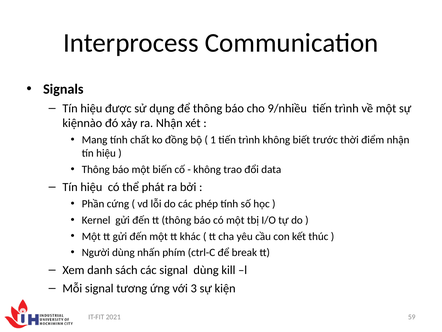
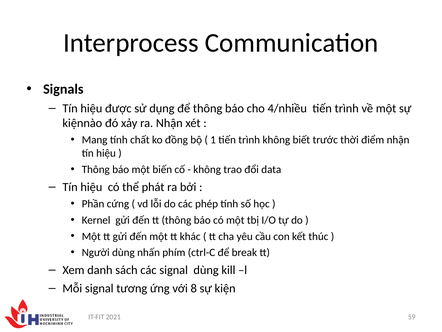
9/nhiều: 9/nhiều -> 4/nhiều
3: 3 -> 8
